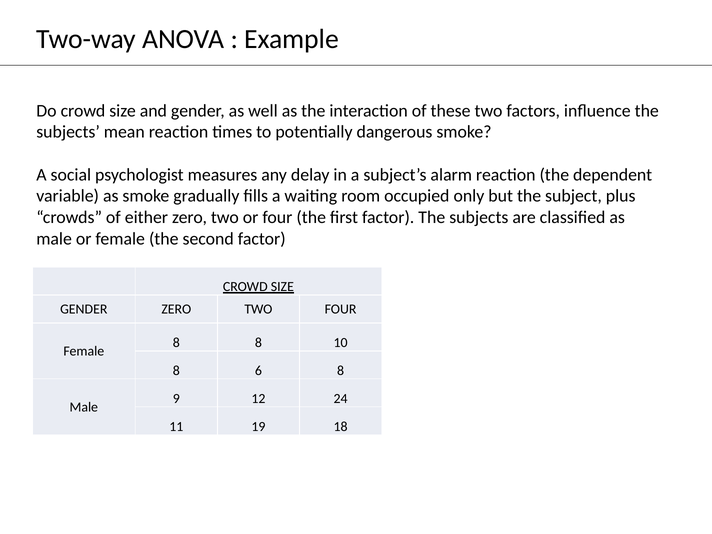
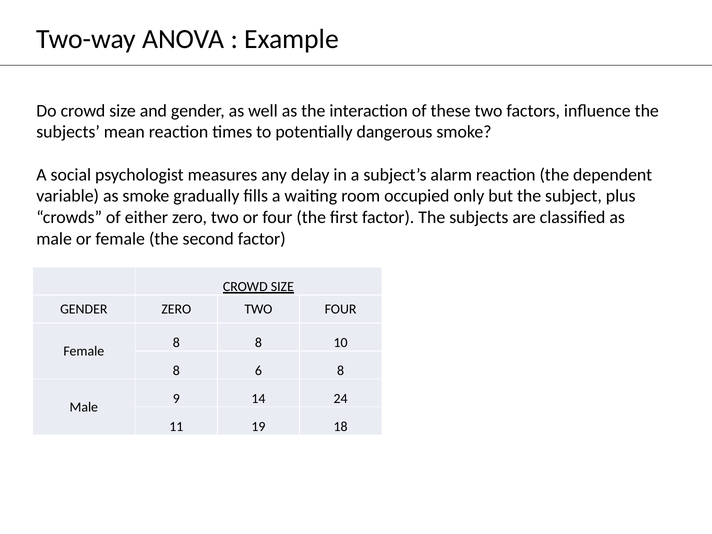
12: 12 -> 14
